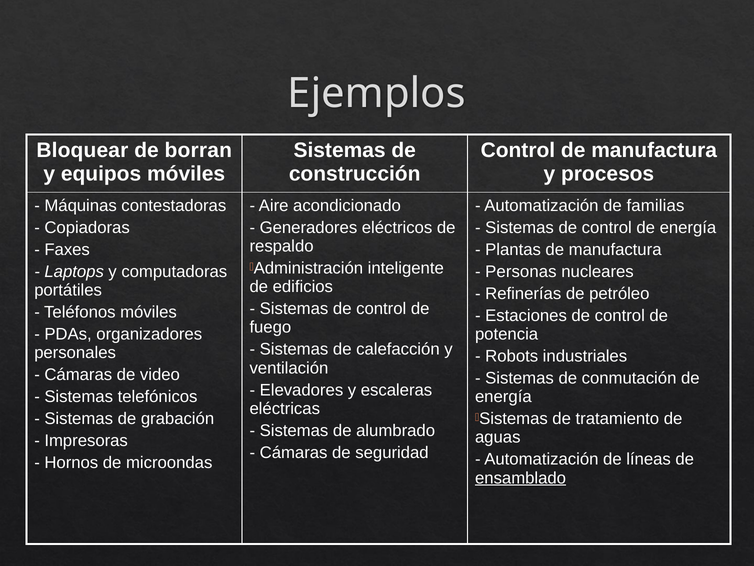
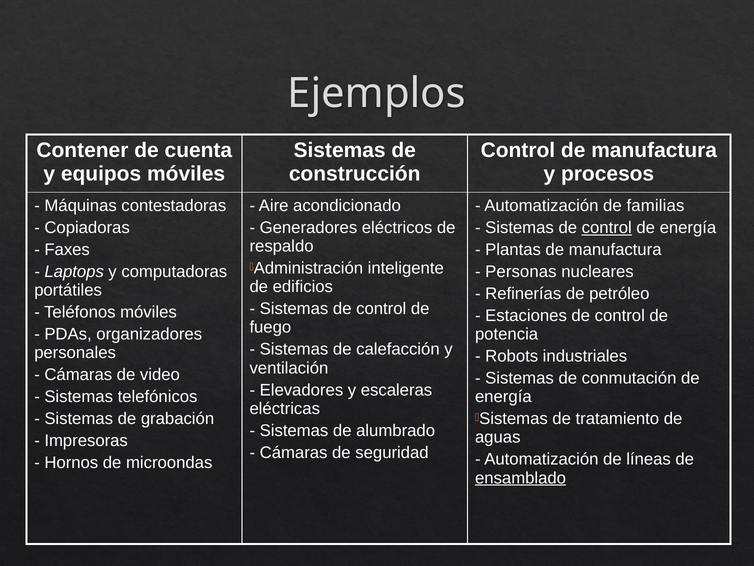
Bloquear: Bloquear -> Contener
borran: borran -> cuenta
control at (607, 227) underline: none -> present
